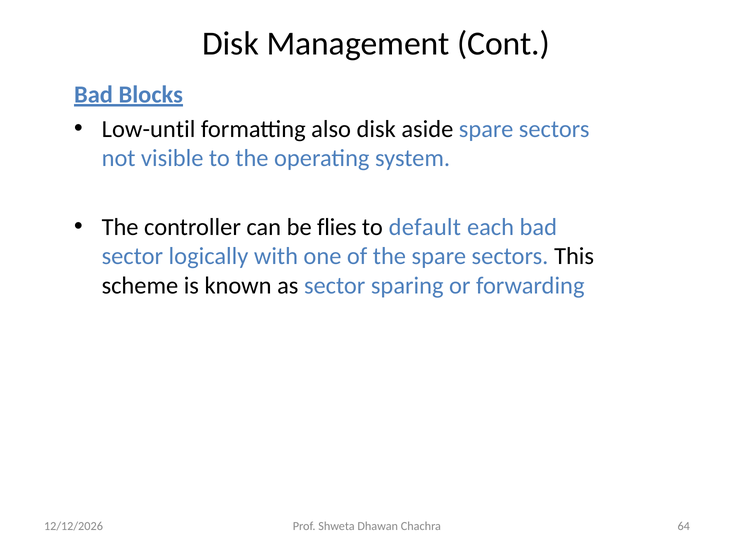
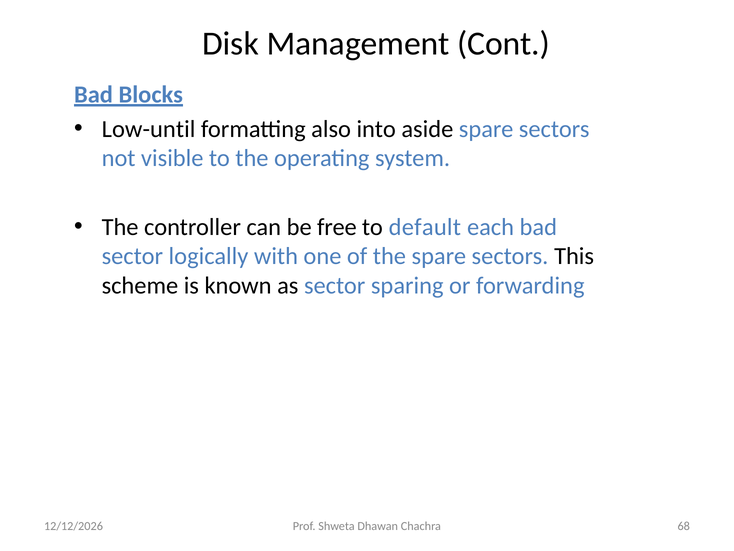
also disk: disk -> into
flies: flies -> free
64: 64 -> 68
